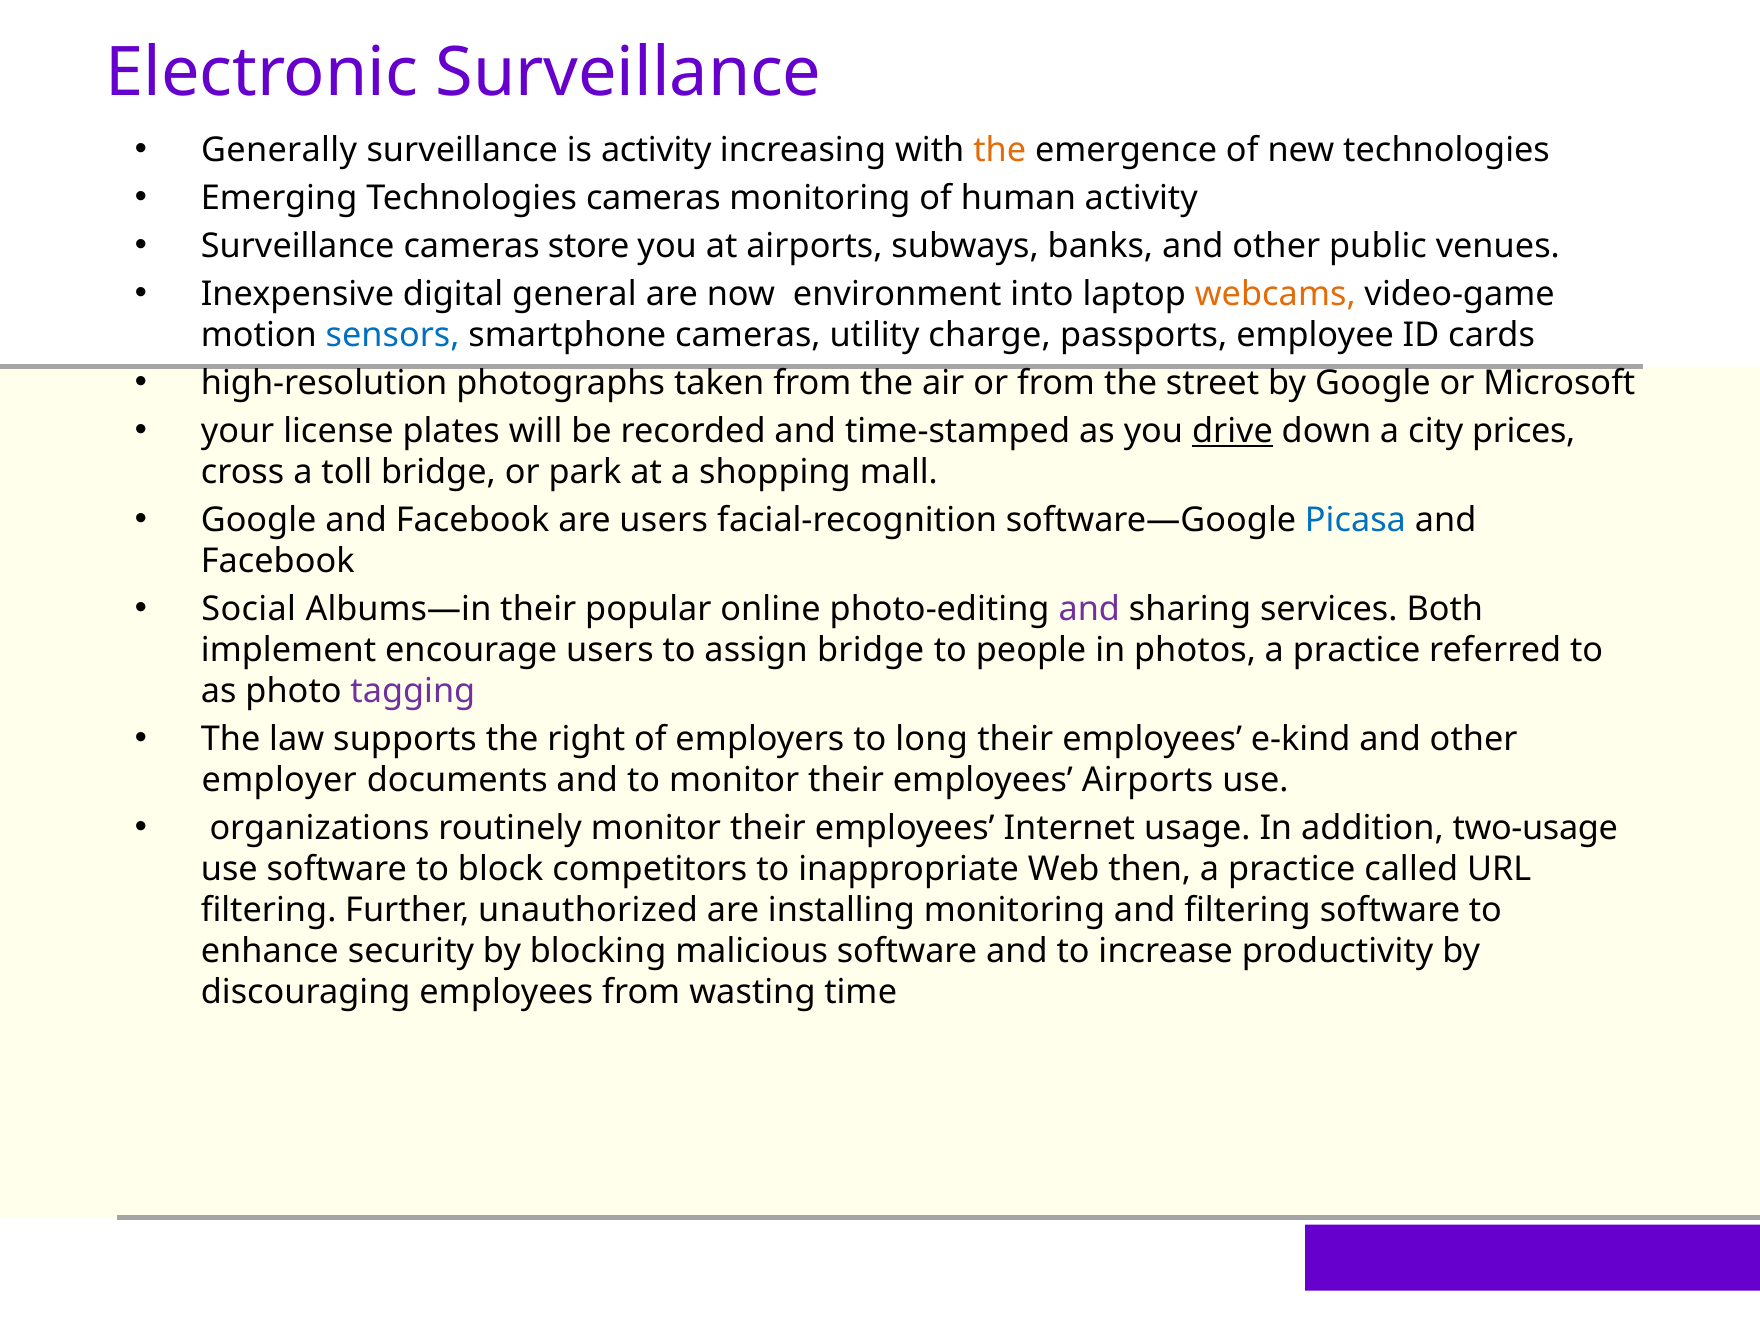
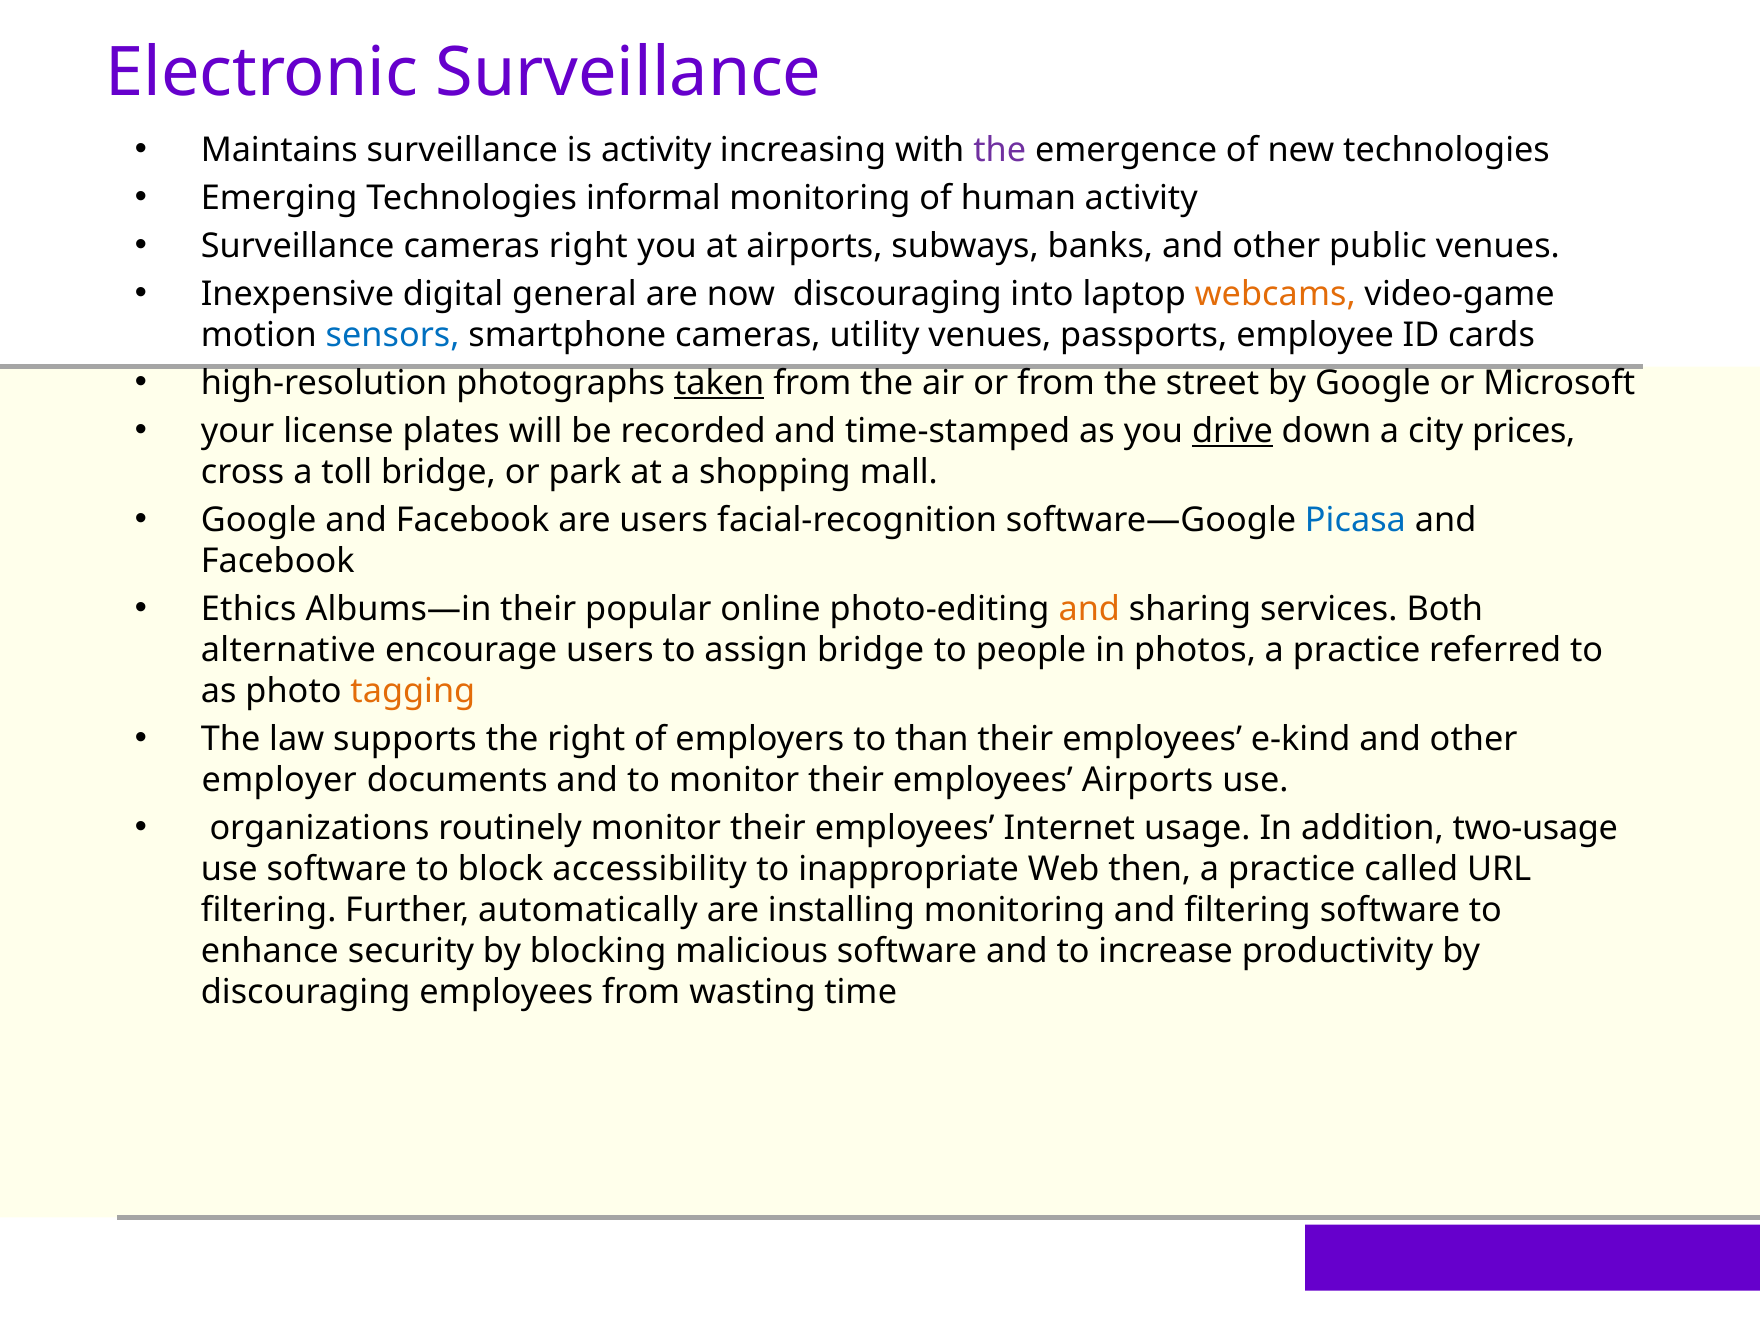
Generally: Generally -> Maintains
the at (1000, 150) colour: orange -> purple
Technologies cameras: cameras -> informal
cameras store: store -> right
now environment: environment -> discouraging
utility charge: charge -> venues
taken underline: none -> present
Social: Social -> Ethics
and at (1089, 609) colour: purple -> orange
implement: implement -> alternative
tagging colour: purple -> orange
long: long -> than
competitors: competitors -> accessibility
unauthorized: unauthorized -> automatically
